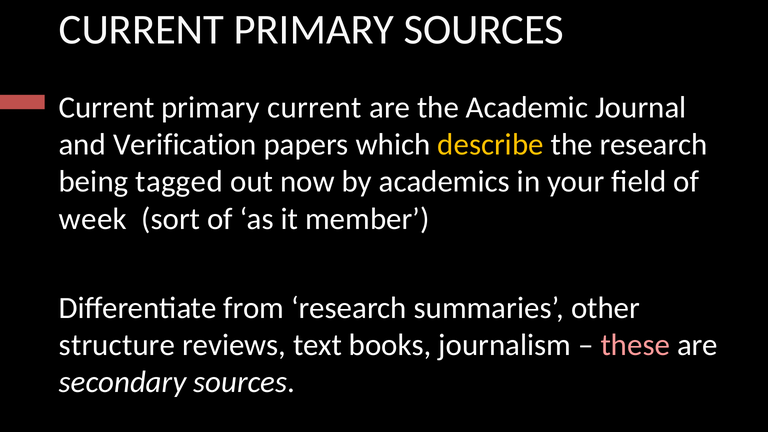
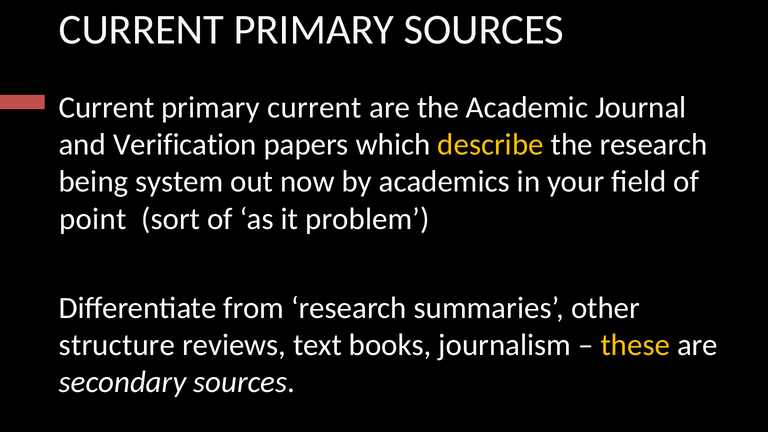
tagged: tagged -> system
week: week -> point
member: member -> problem
these colour: pink -> yellow
